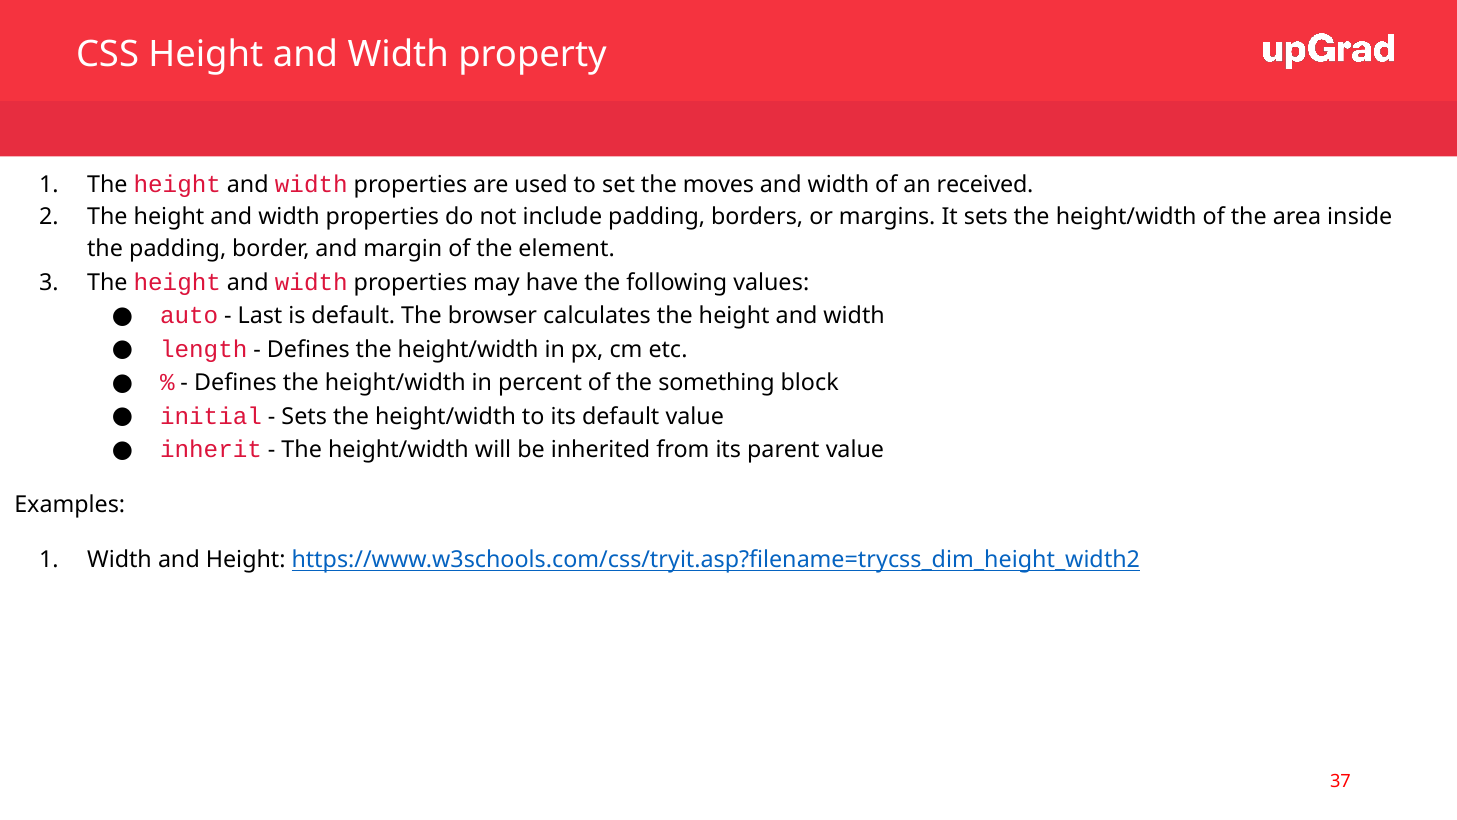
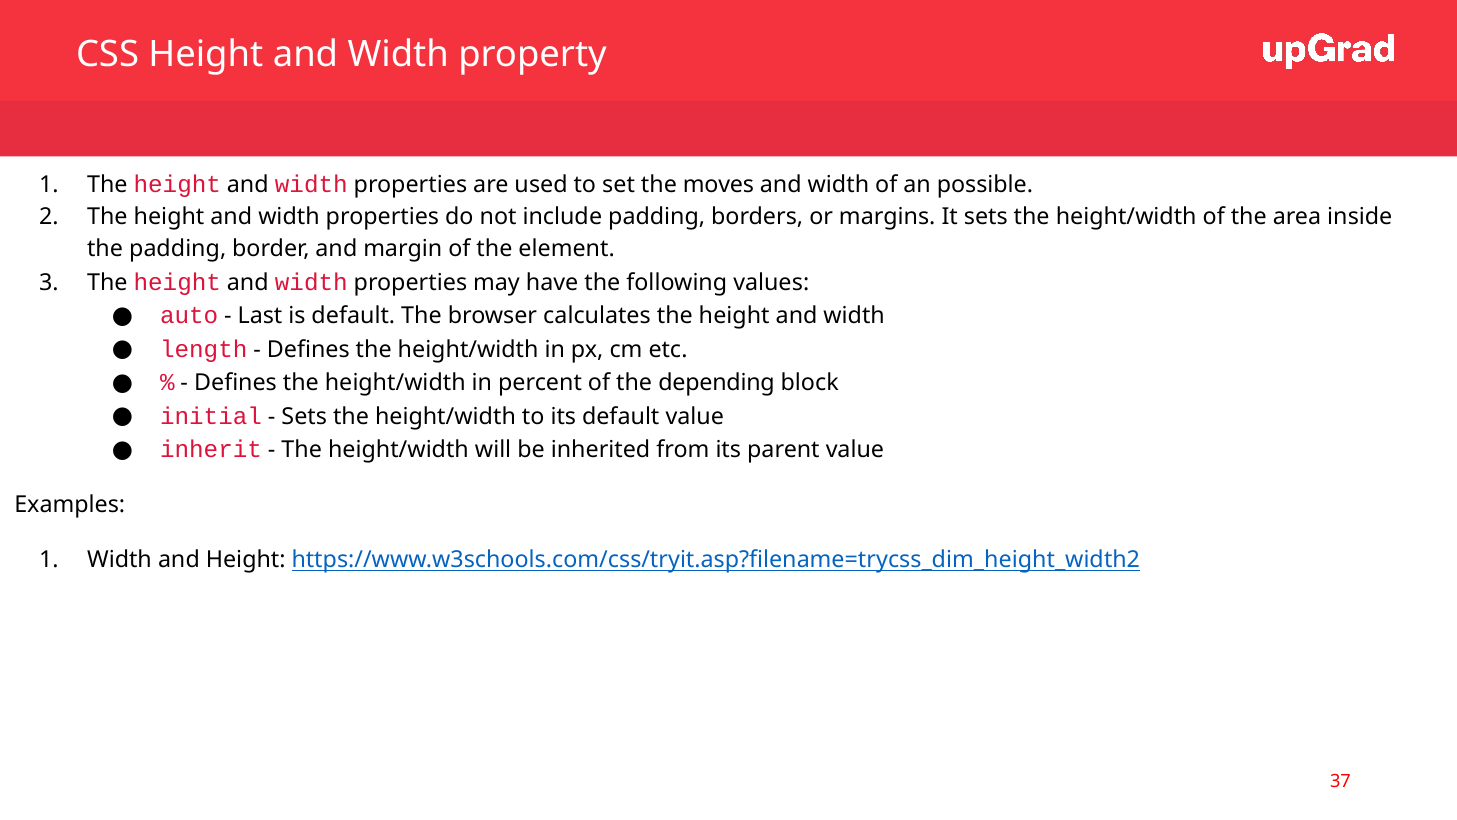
received: received -> possible
something: something -> depending
